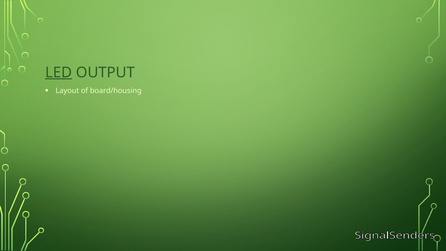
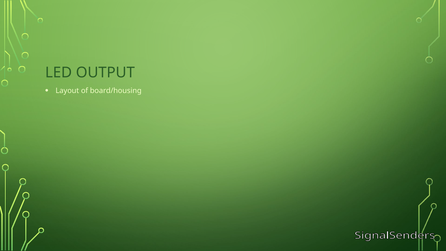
LED underline: present -> none
